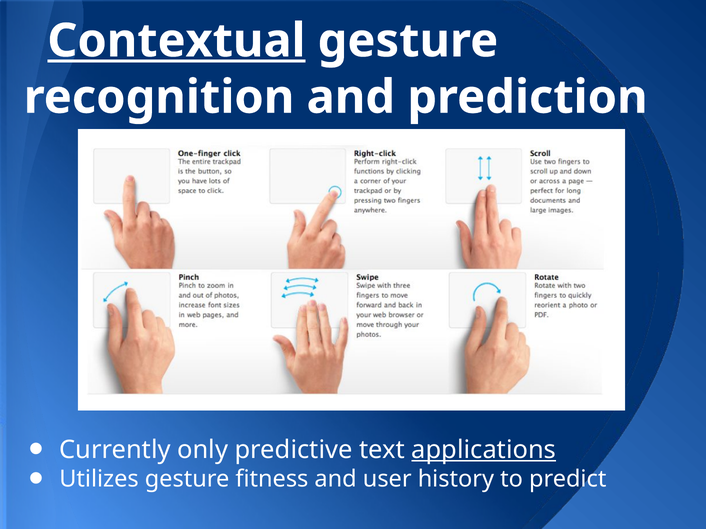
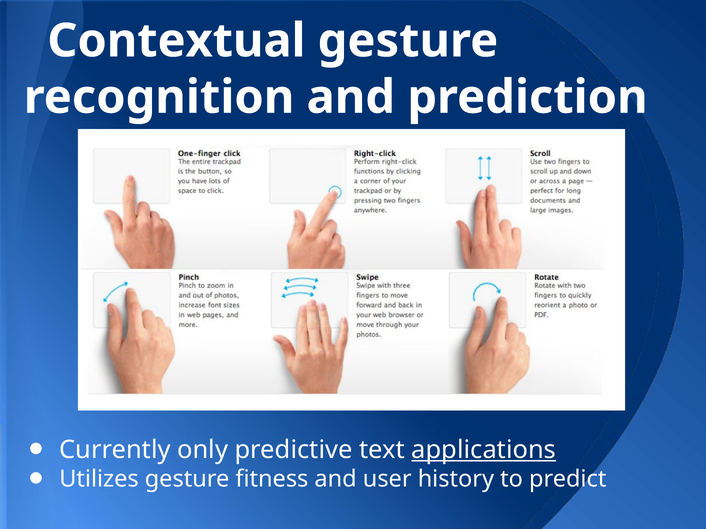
Contextual underline: present -> none
